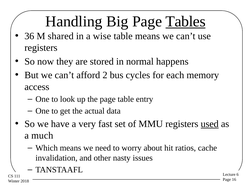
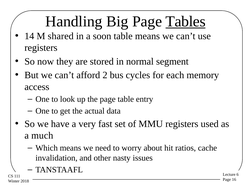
36: 36 -> 14
wise: wise -> soon
happens: happens -> segment
used underline: present -> none
